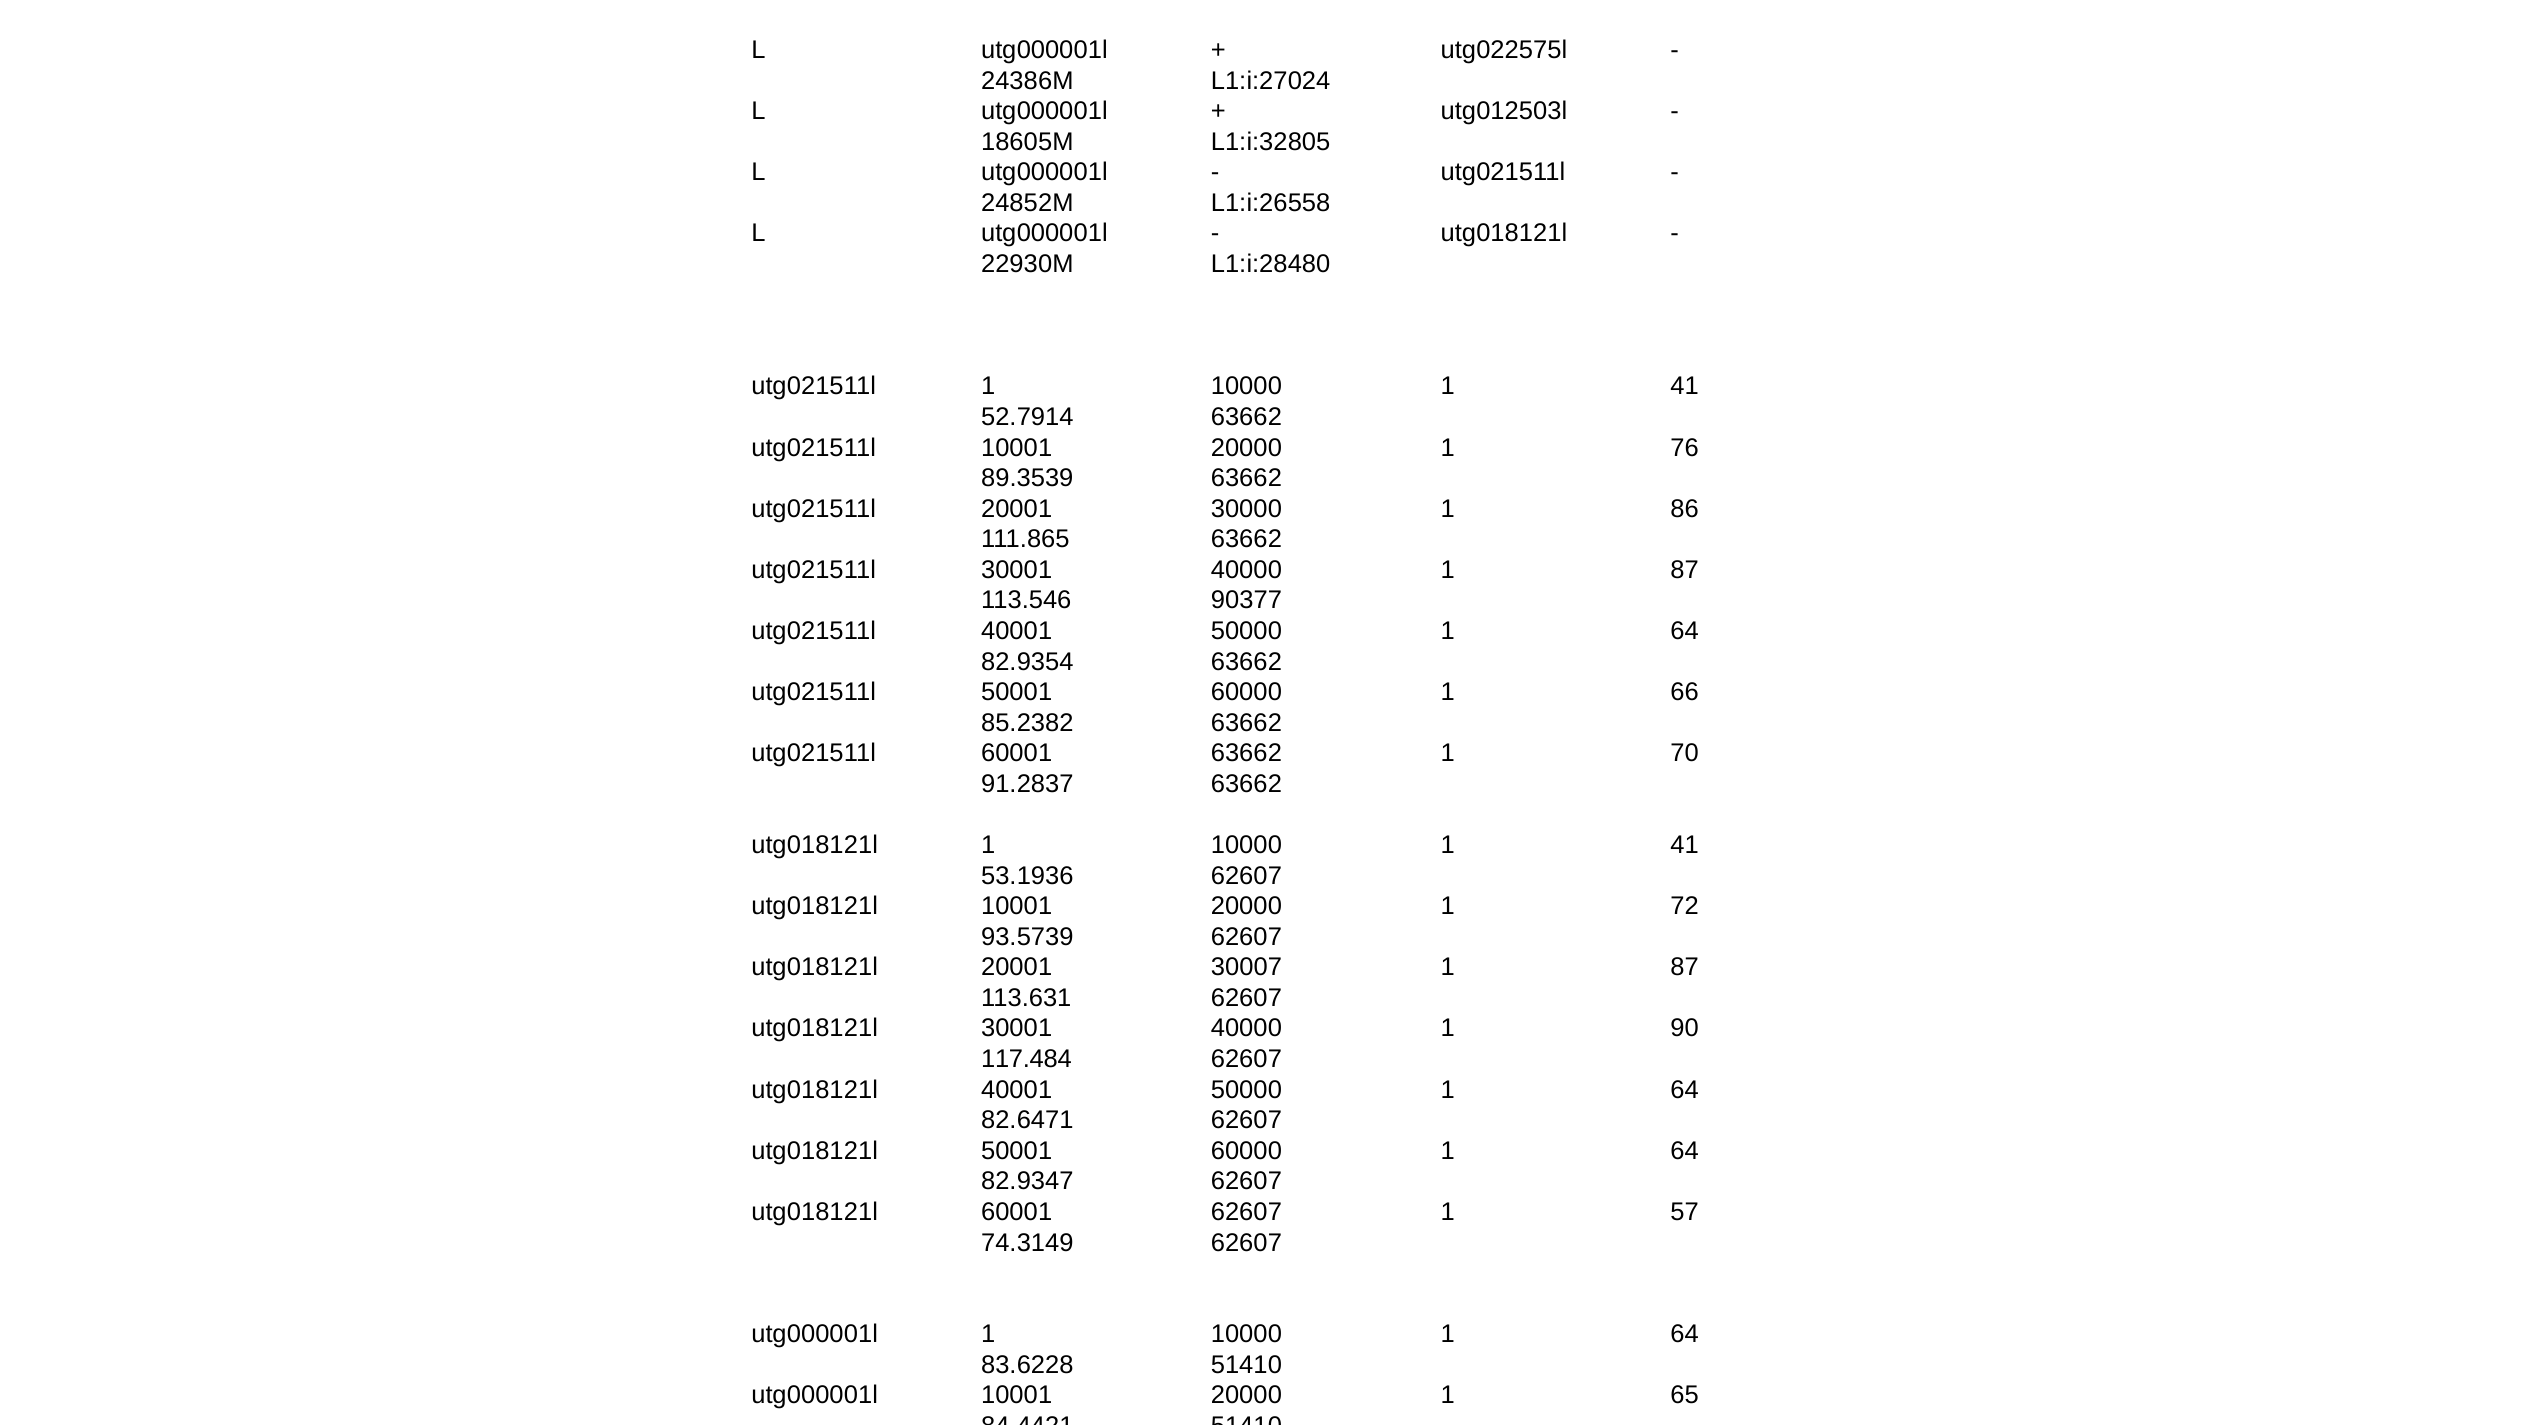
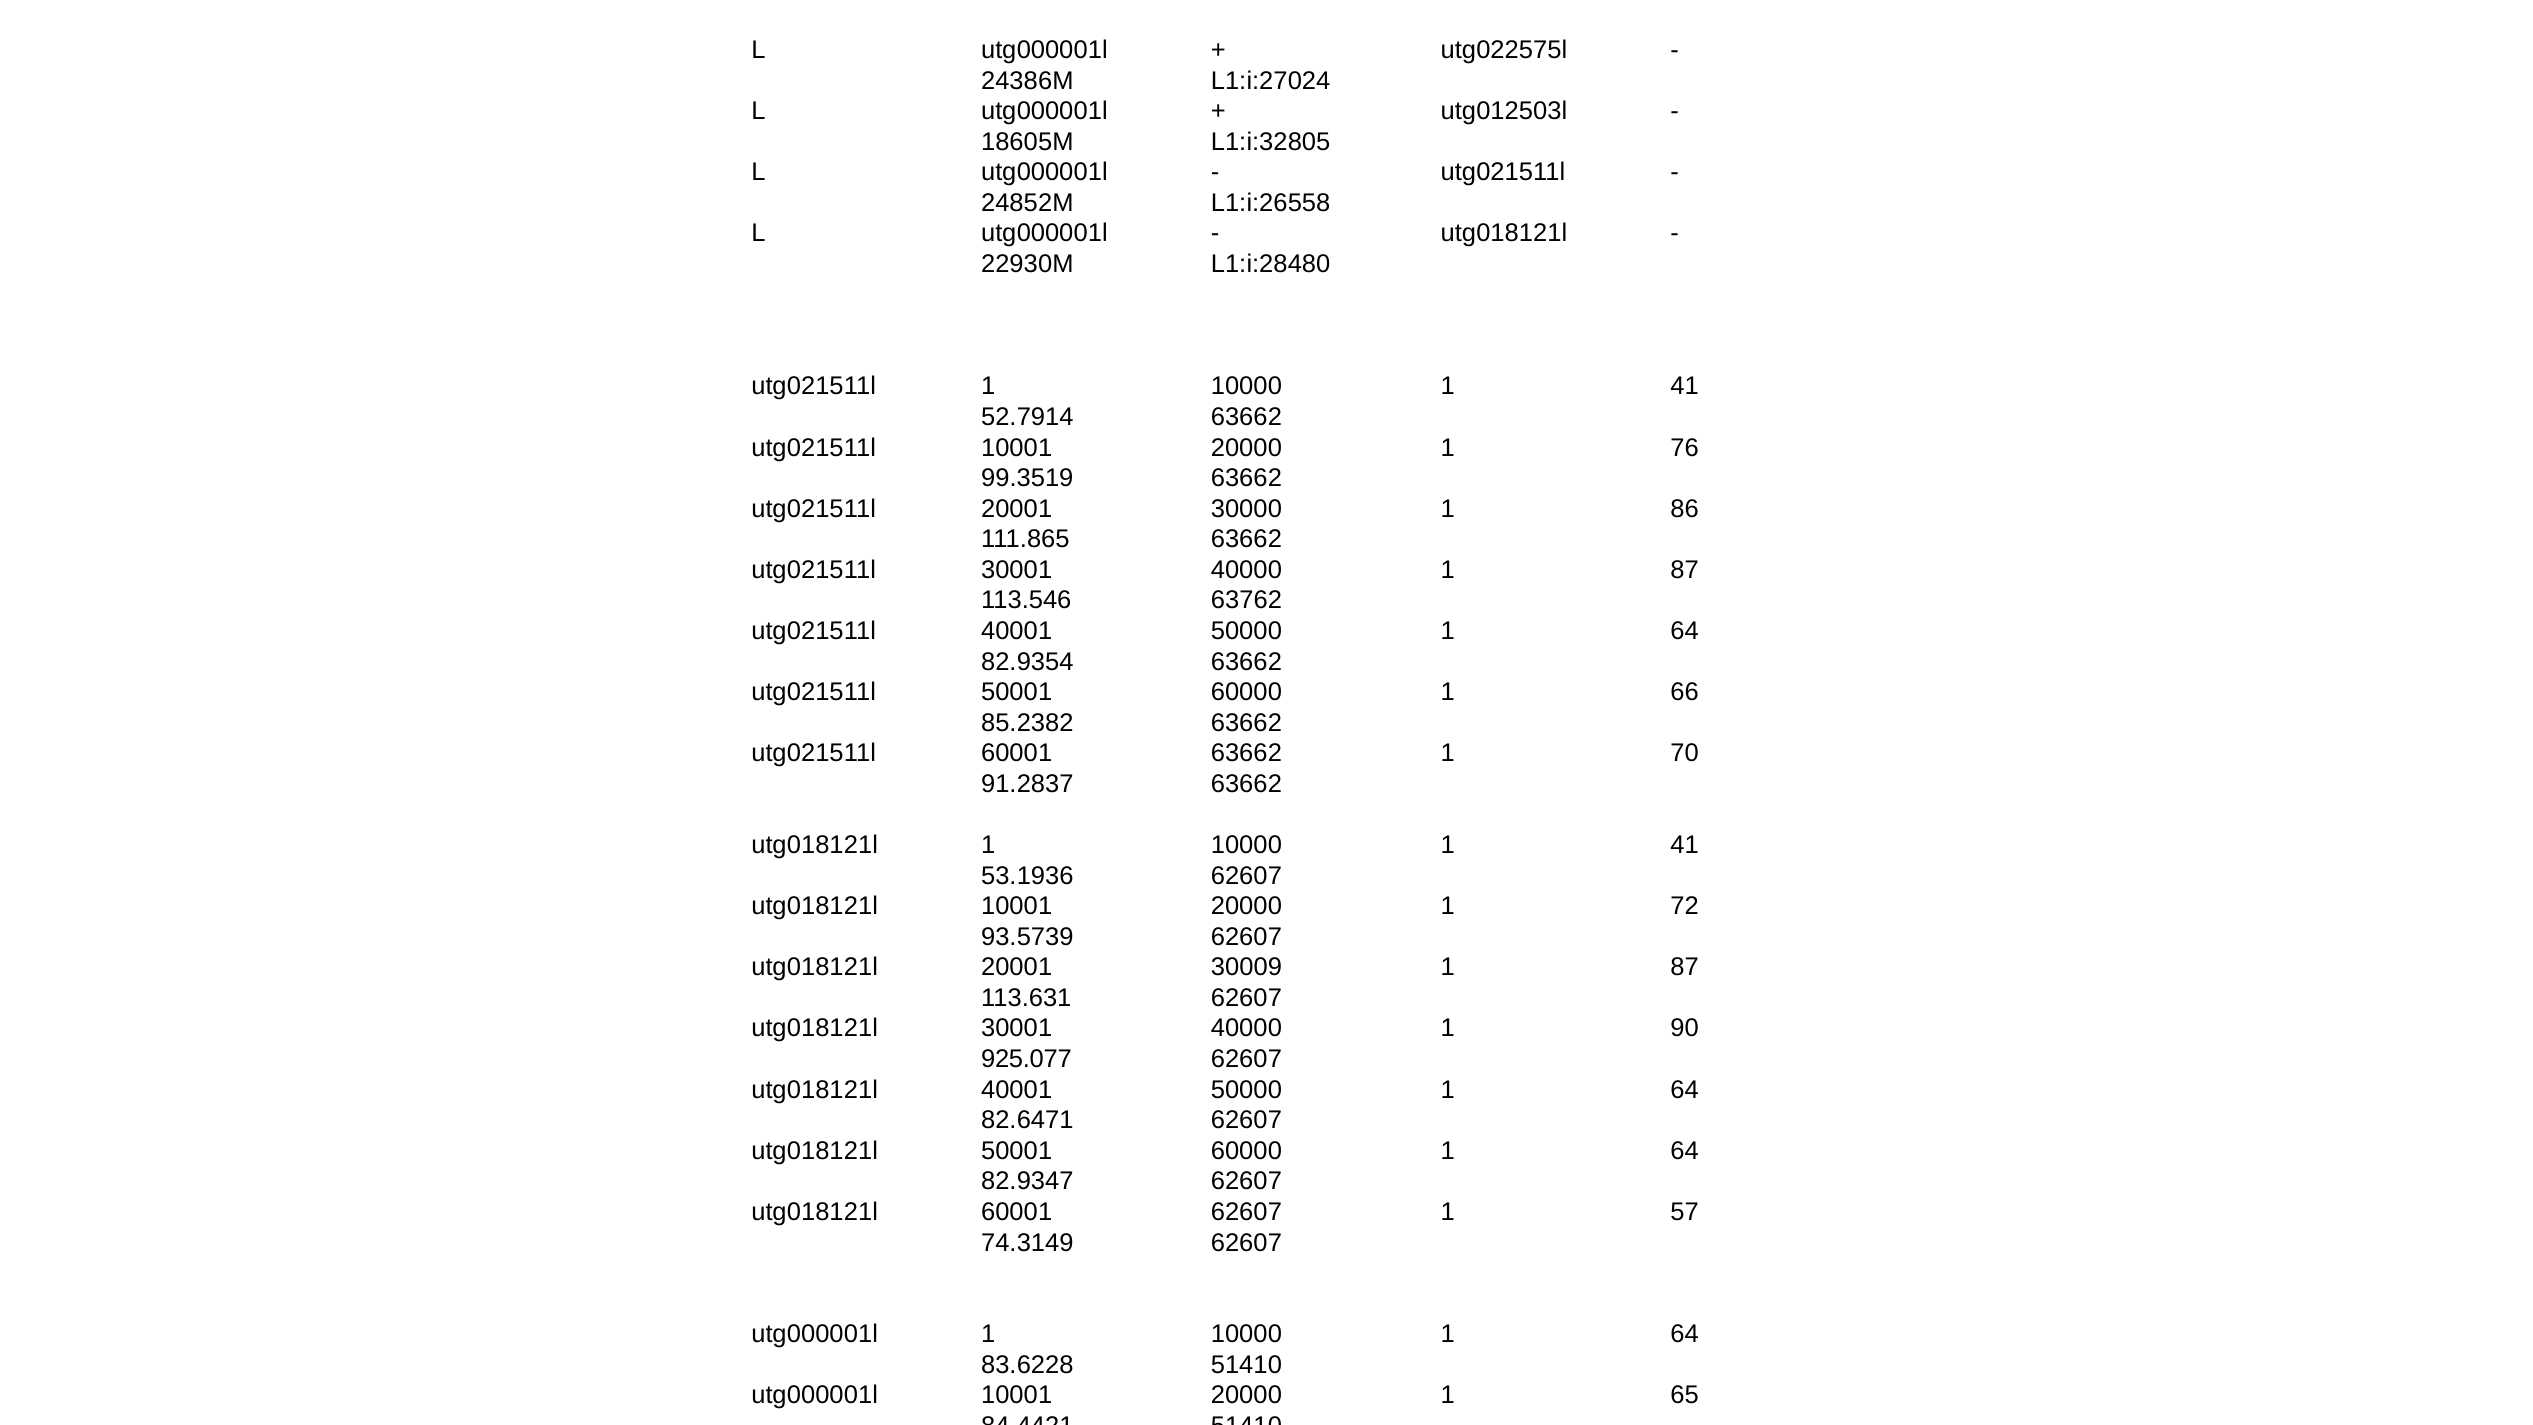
89.3539: 89.3539 -> 99.3519
90377: 90377 -> 63762
30007: 30007 -> 30009
117.484: 117.484 -> 925.077
